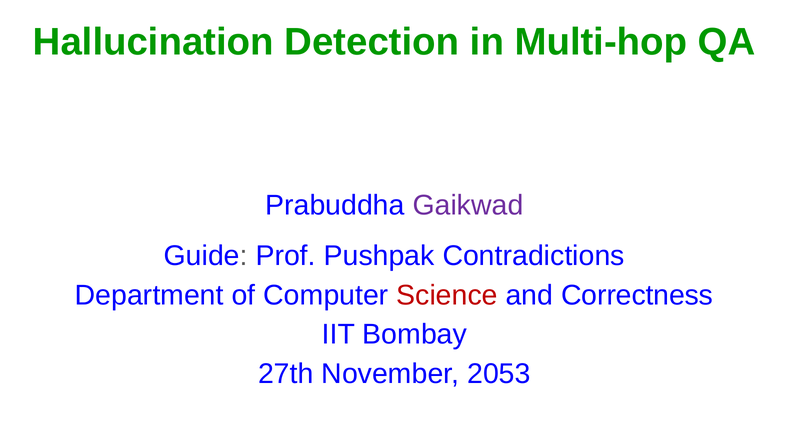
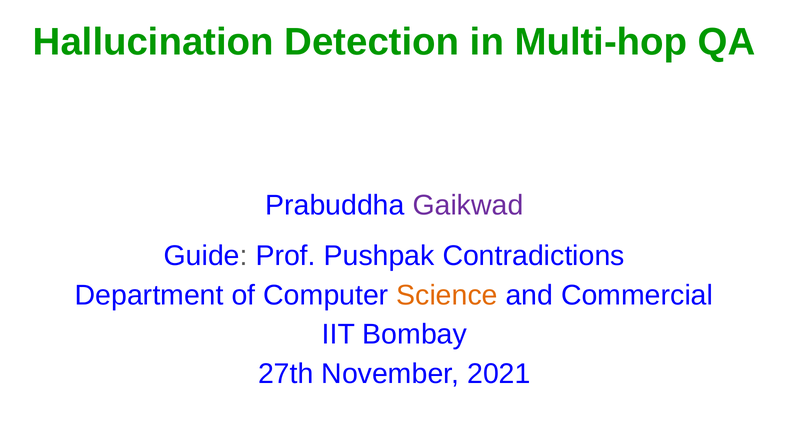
Science colour: red -> orange
Correctness: Correctness -> Commercial
2053: 2053 -> 2021
